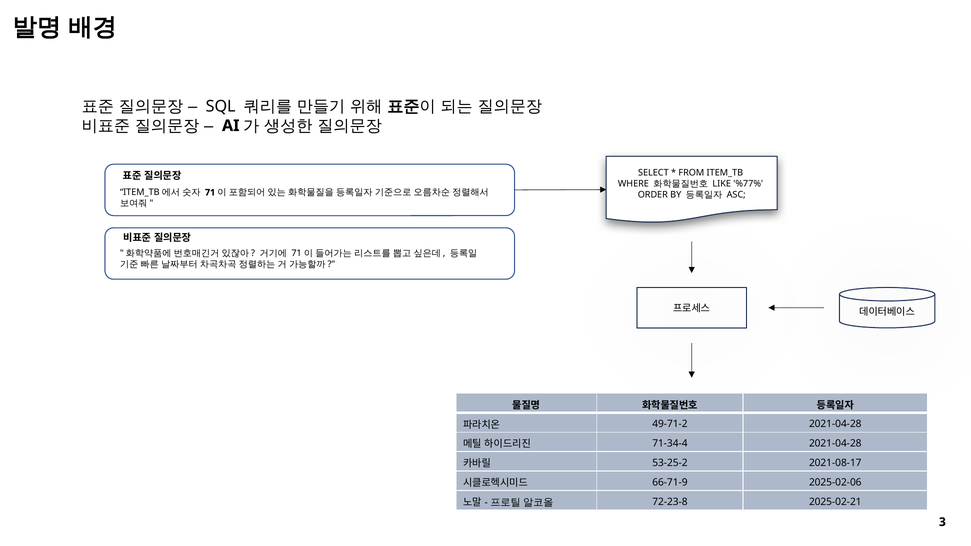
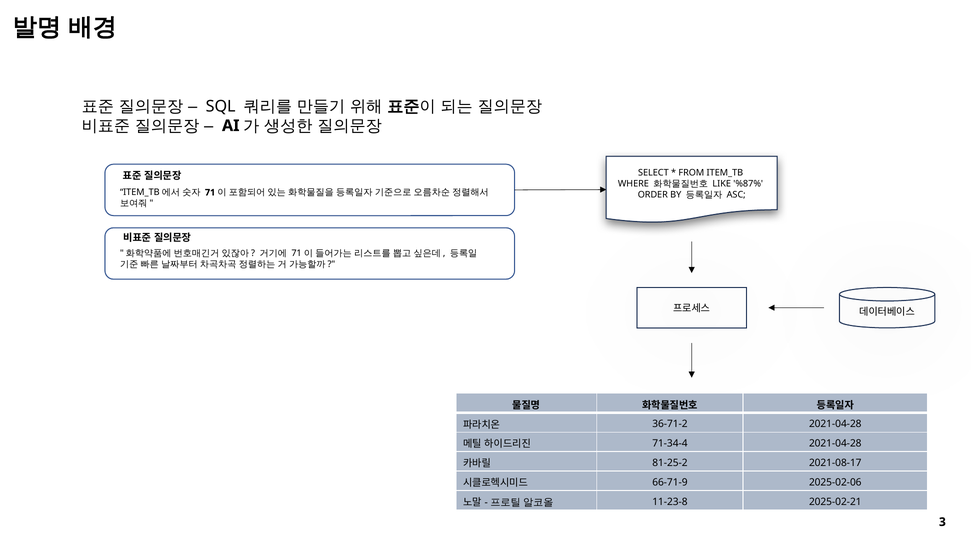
%77%: %77% -> %87%
49-71-2: 49-71-2 -> 36-71-2
53-25-2: 53-25-2 -> 81-25-2
72-23-8: 72-23-8 -> 11-23-8
